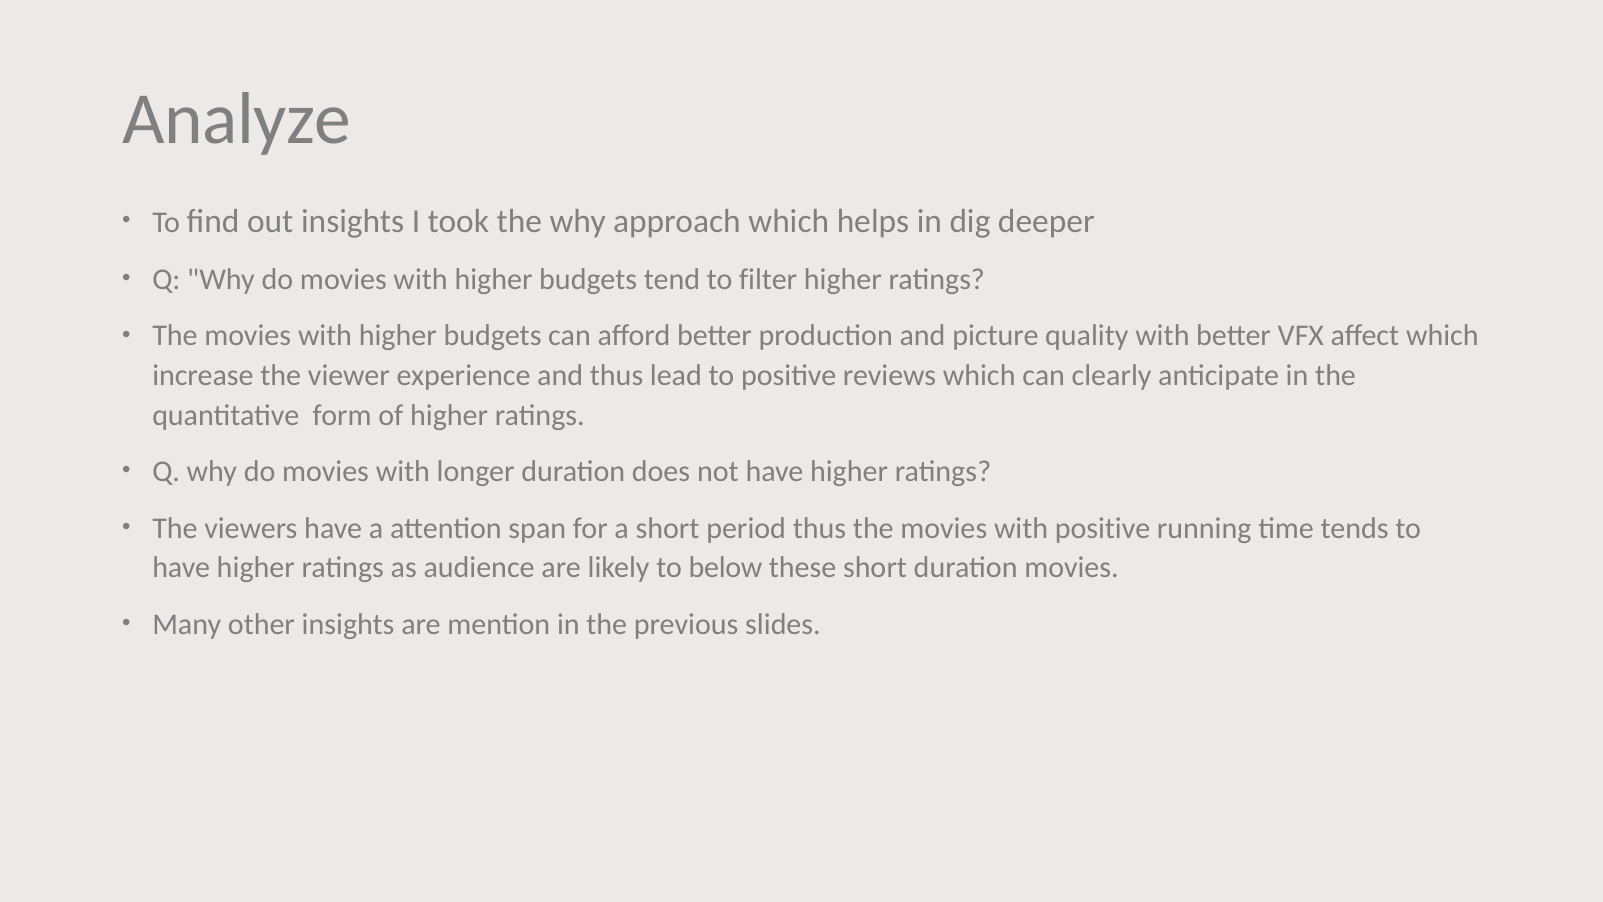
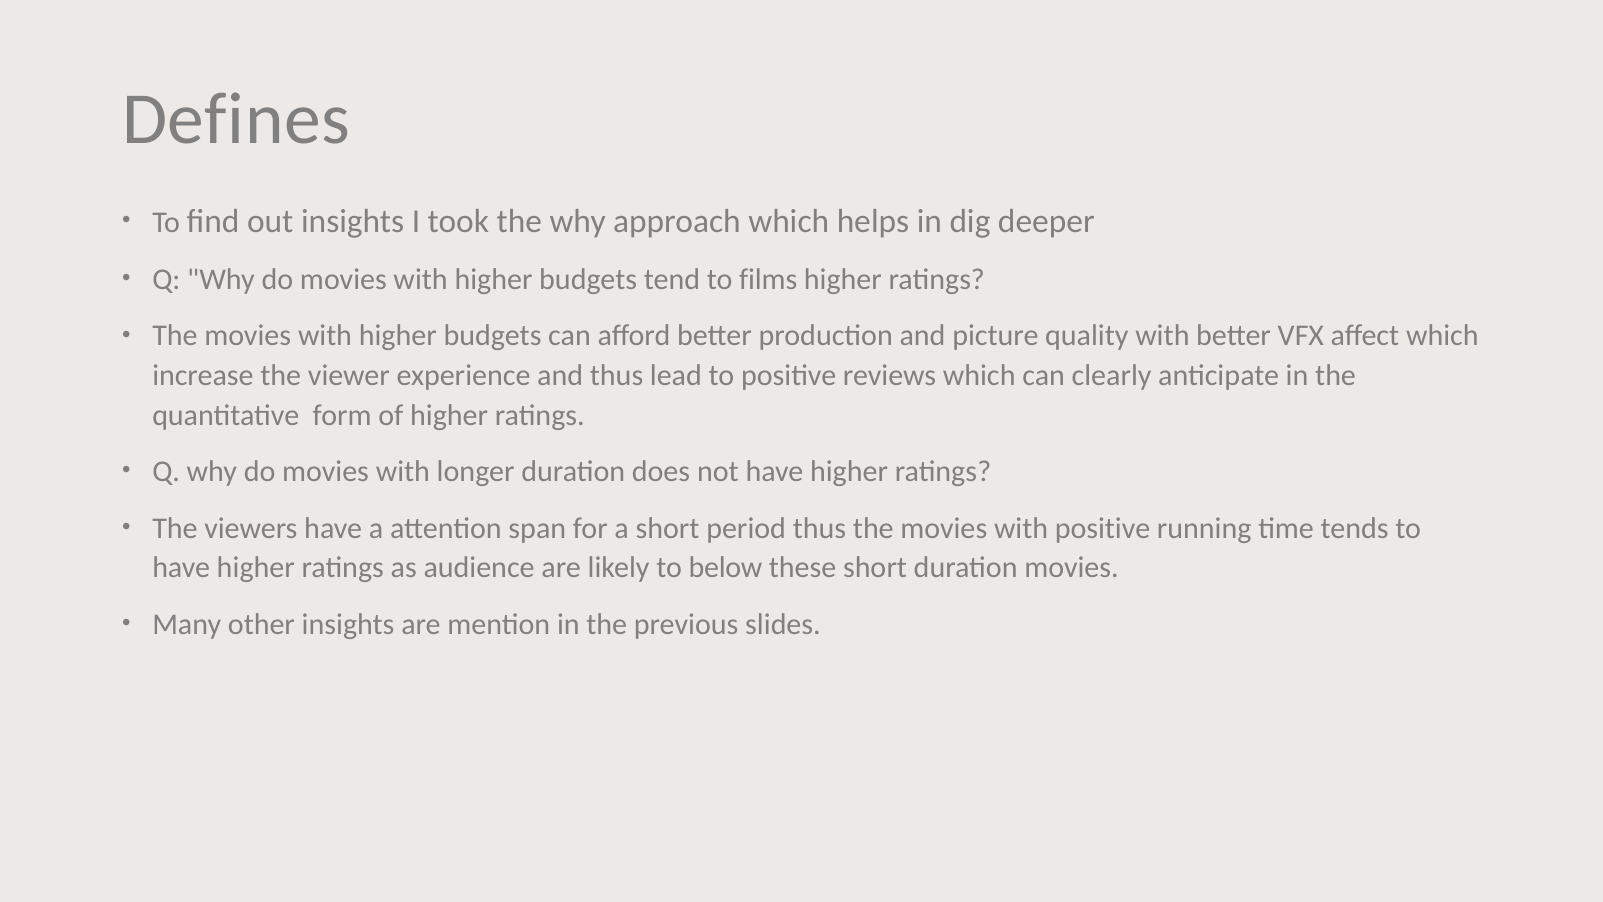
Analyze: Analyze -> Defines
filter: filter -> films
